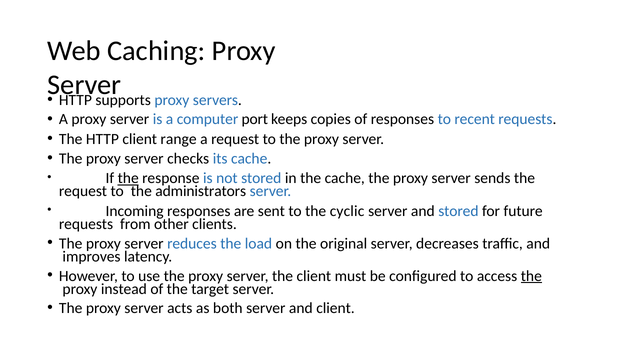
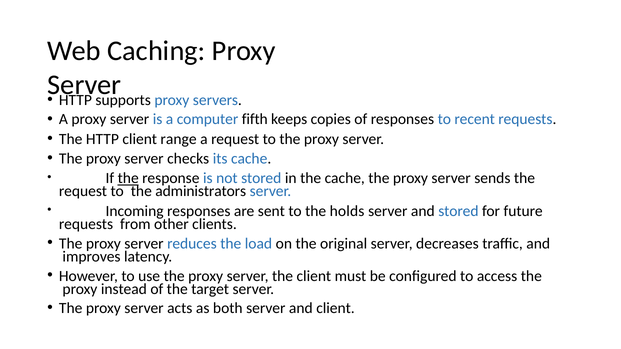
port: port -> fifth
cyclic: cyclic -> holds
the at (531, 276) underline: present -> none
